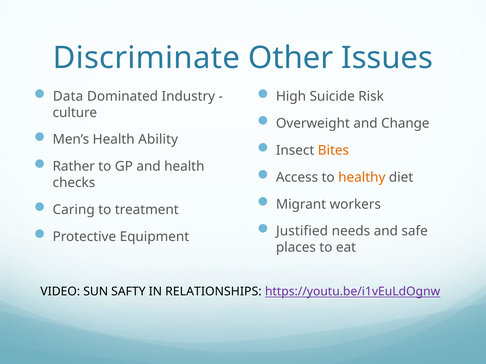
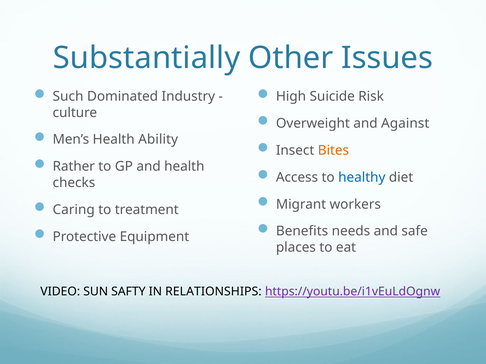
Discriminate: Discriminate -> Substantially
Data: Data -> Such
Change: Change -> Against
healthy colour: orange -> blue
Justified: Justified -> Benefits
